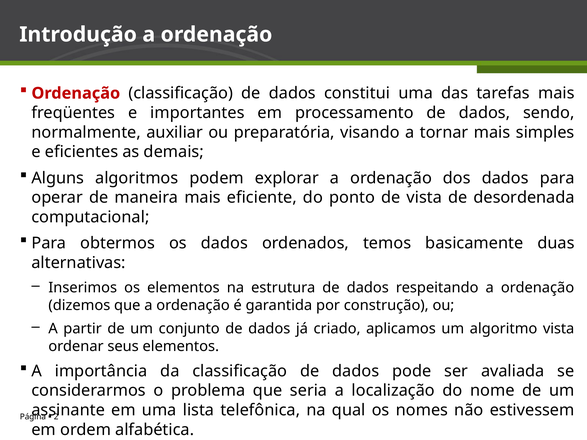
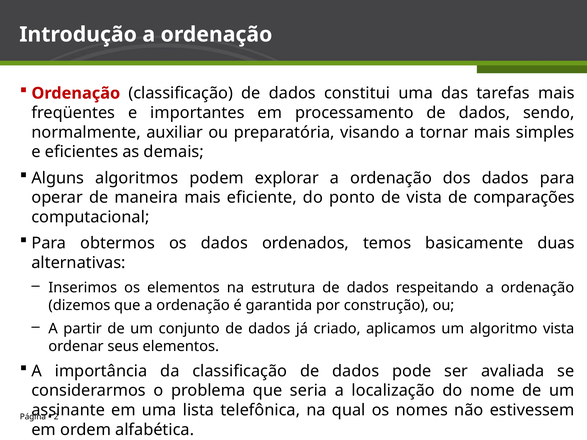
desordenada: desordenada -> comparações
